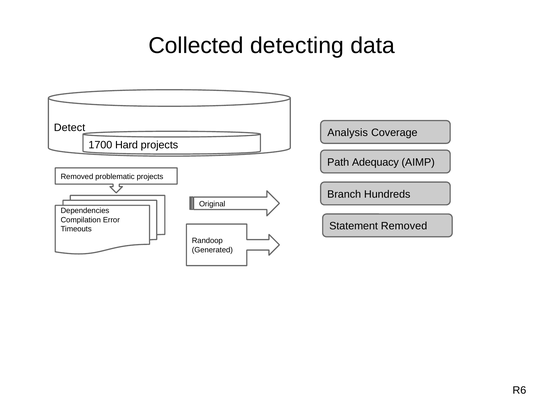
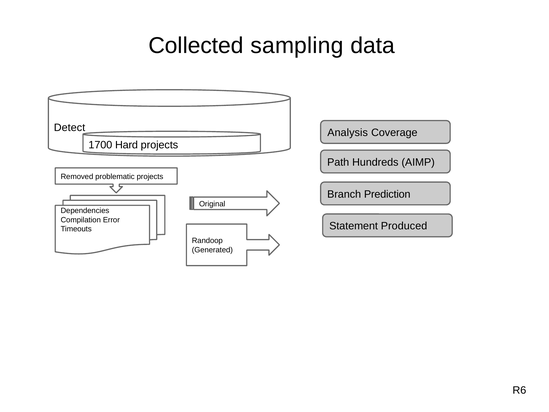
detecting: detecting -> sampling
Adequacy: Adequacy -> Hundreds
Hundreds: Hundreds -> Prediction
Statement Removed: Removed -> Produced
